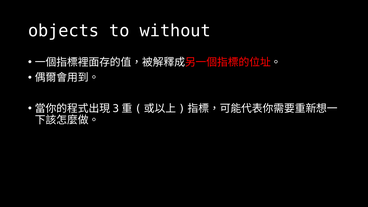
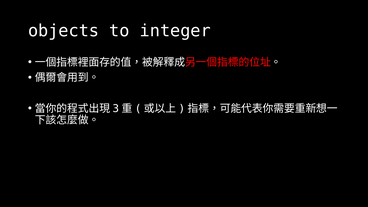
without: without -> integer
